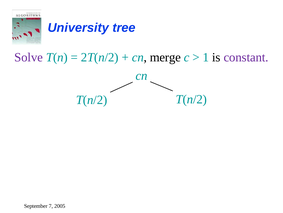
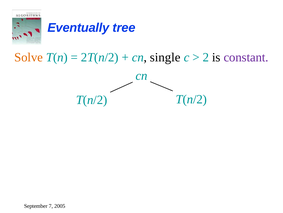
University: University -> Eventually
Solve colour: purple -> orange
merge: merge -> single
1: 1 -> 2
